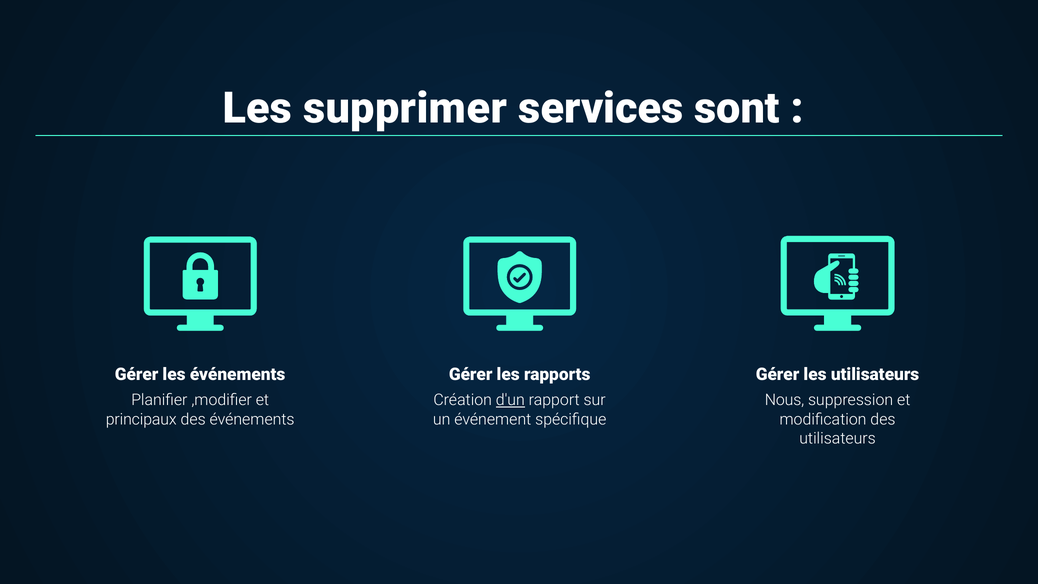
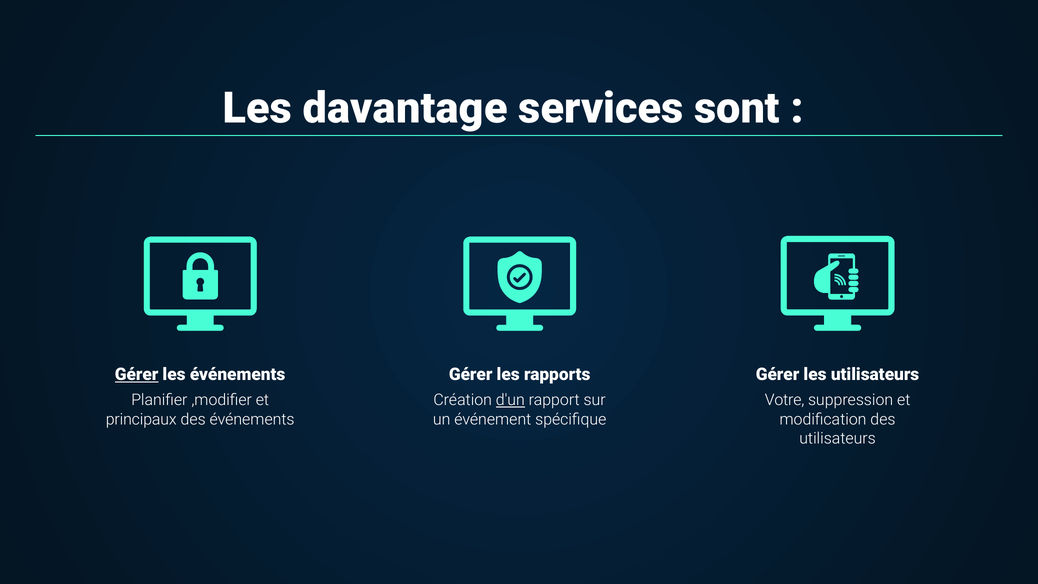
supprimer: supprimer -> davantage
Gérer at (137, 374) underline: none -> present
Nous: Nous -> Votre
